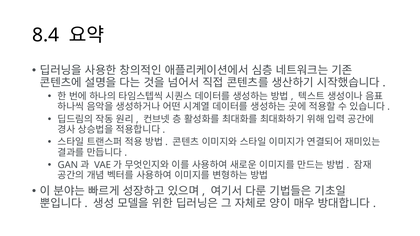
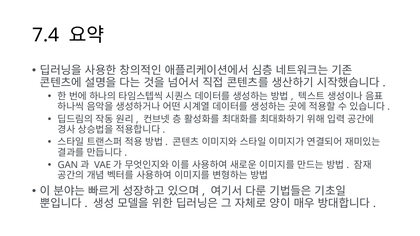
8.4: 8.4 -> 7.4
